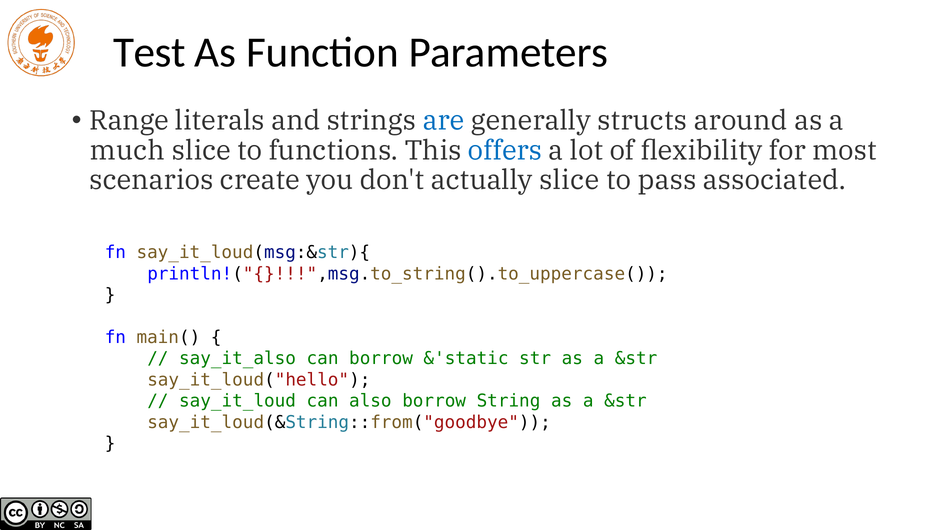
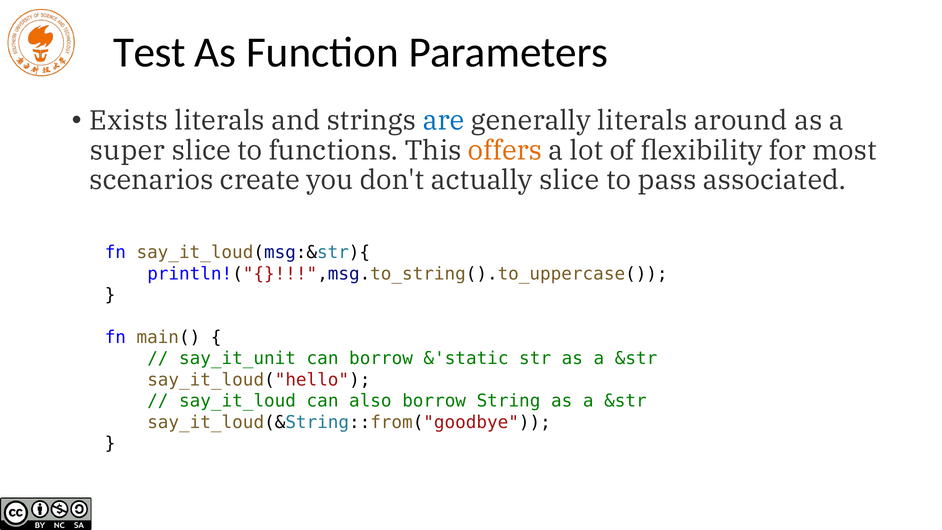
Range: Range -> Exists
generally structs: structs -> literals
much: much -> super
offers colour: blue -> orange
say_it_also: say_it_also -> say_it_unit
